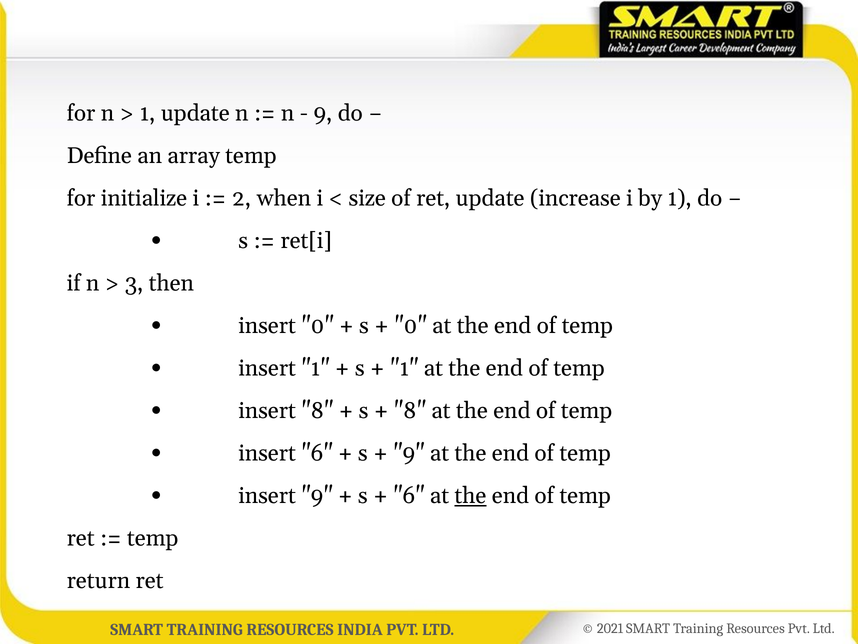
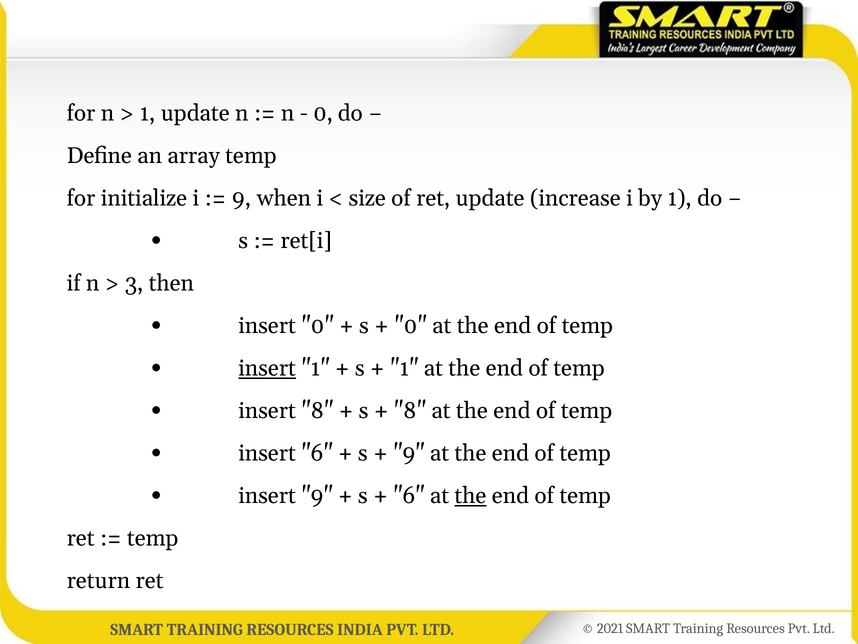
9 at (323, 113): 9 -> 0
2 at (242, 198): 2 -> 9
insert at (267, 368) underline: none -> present
